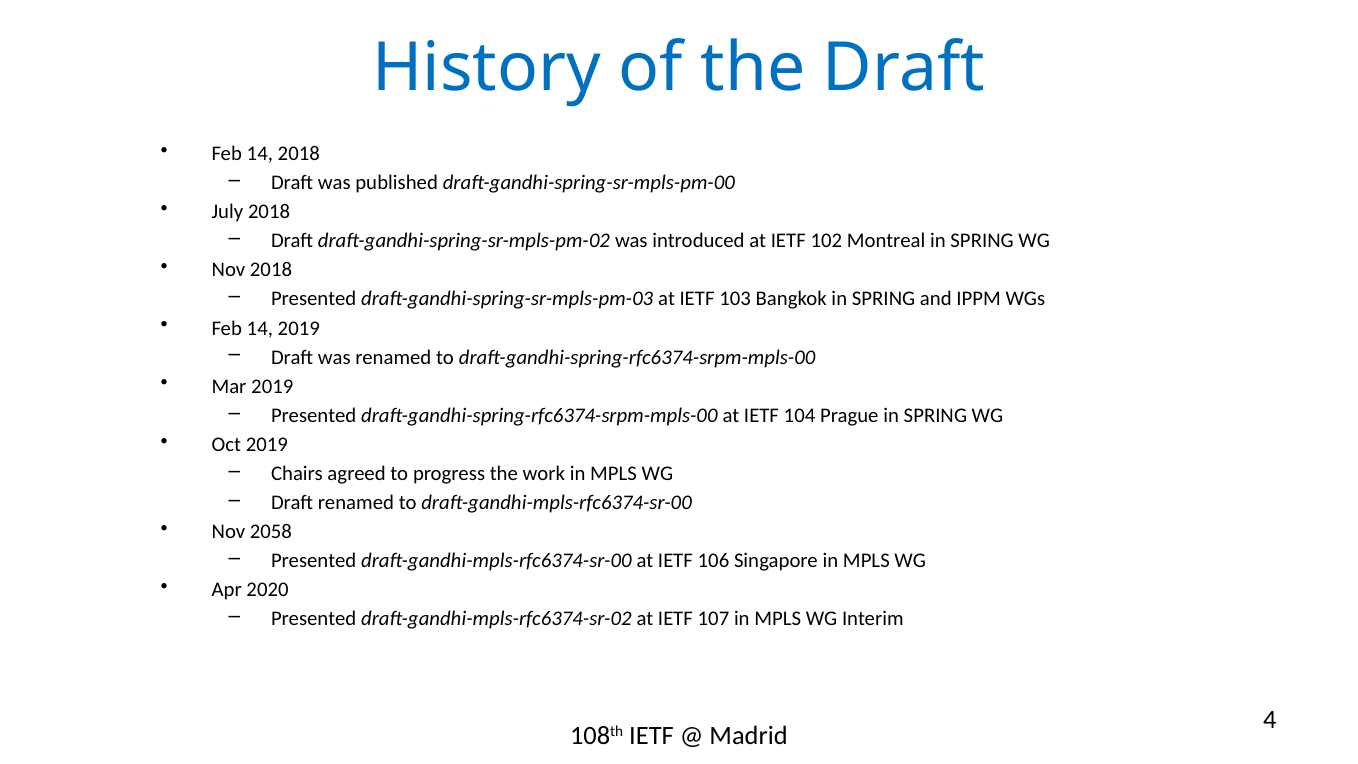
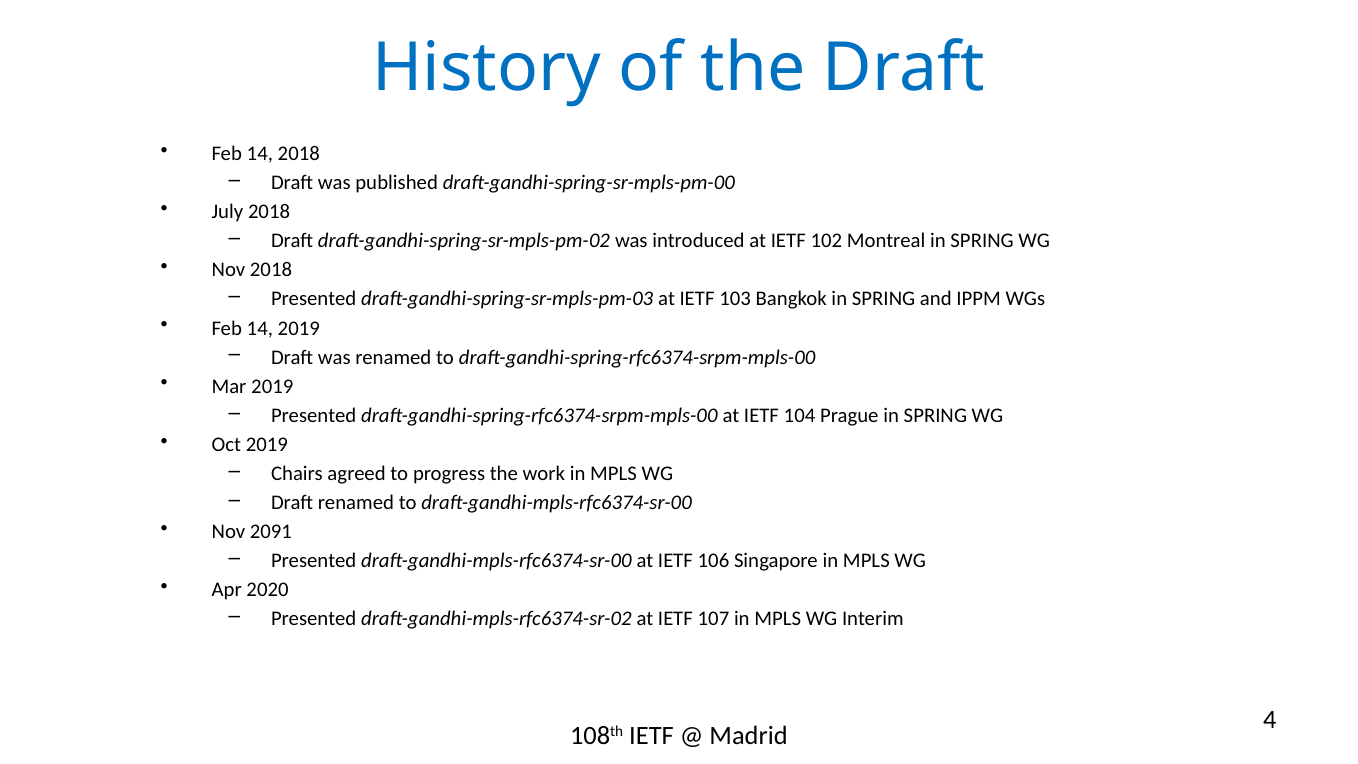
2058: 2058 -> 2091
